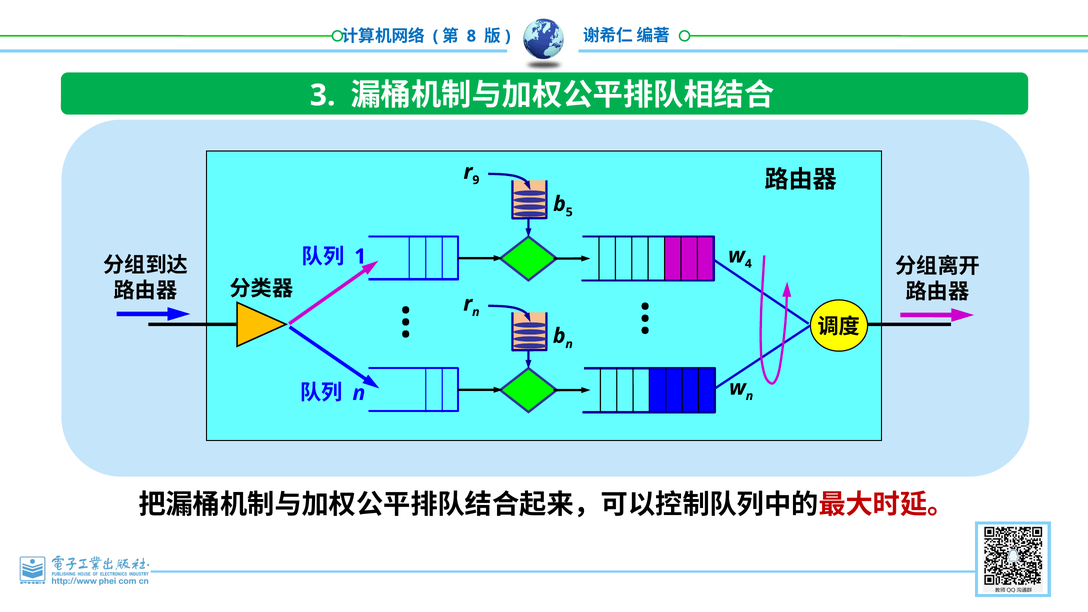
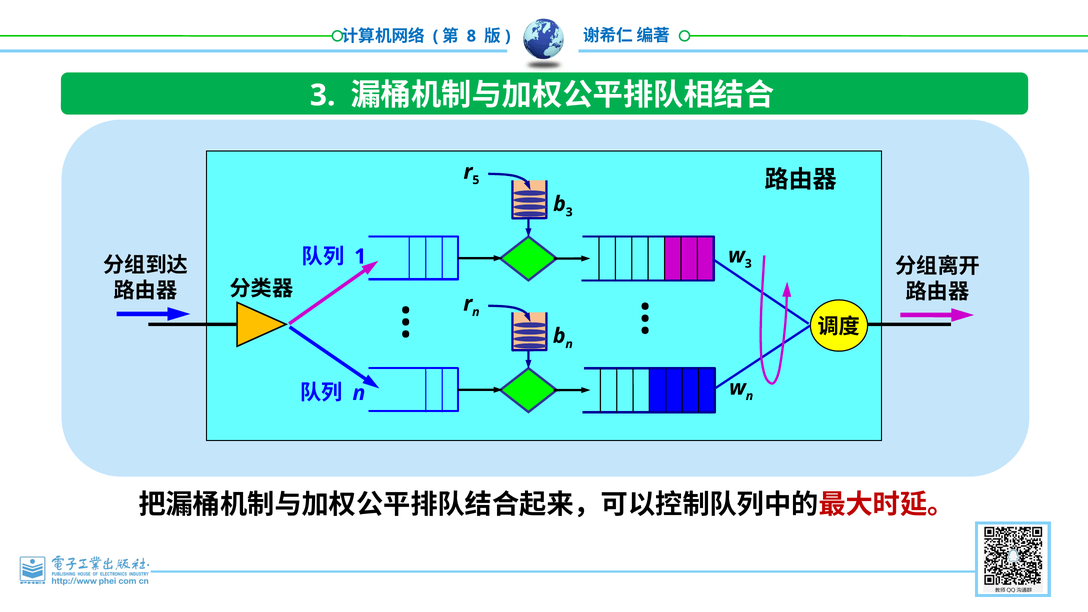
9: 9 -> 5
5 at (569, 212): 5 -> 3
4 at (748, 264): 4 -> 3
